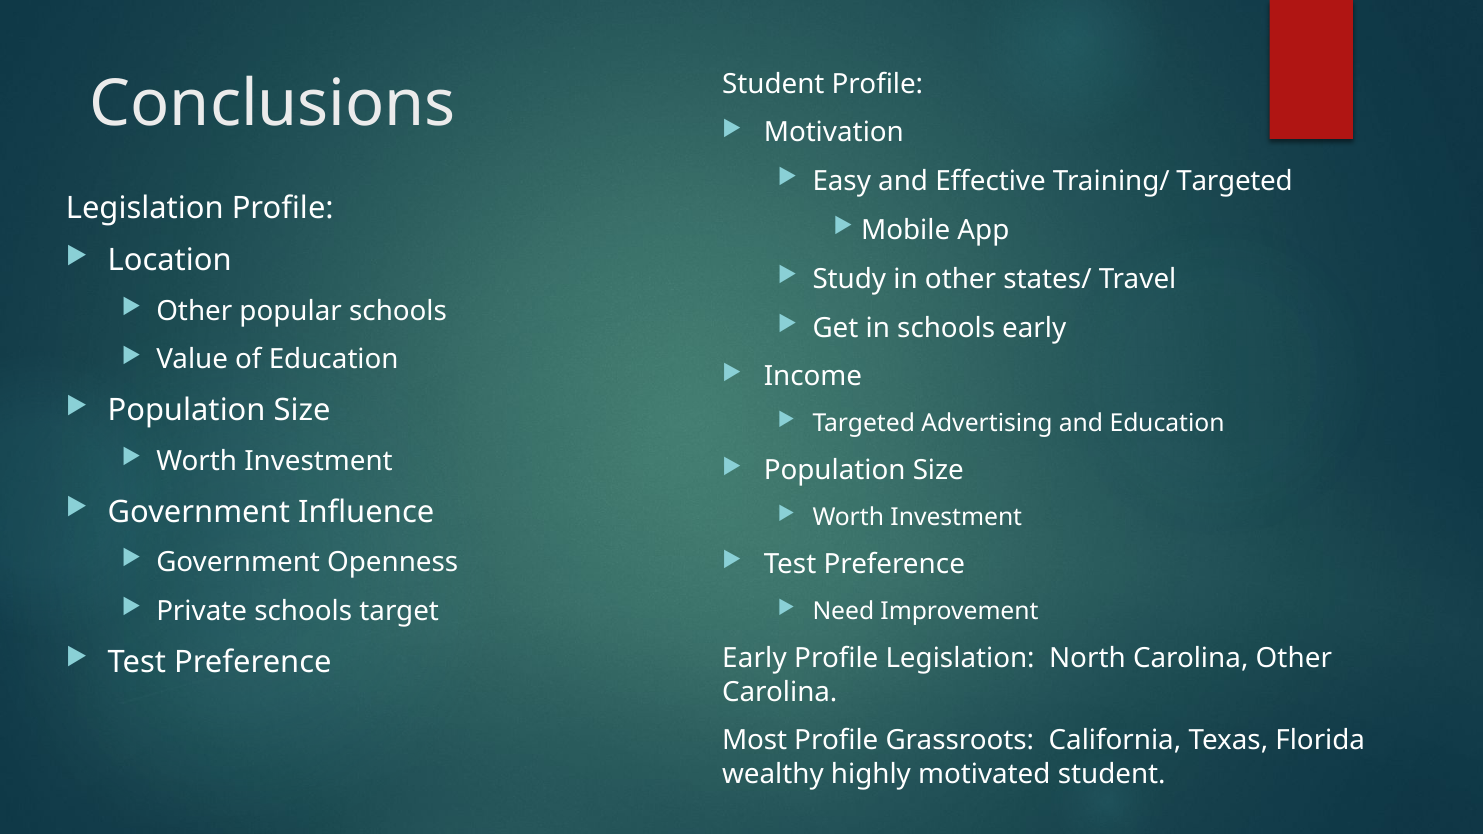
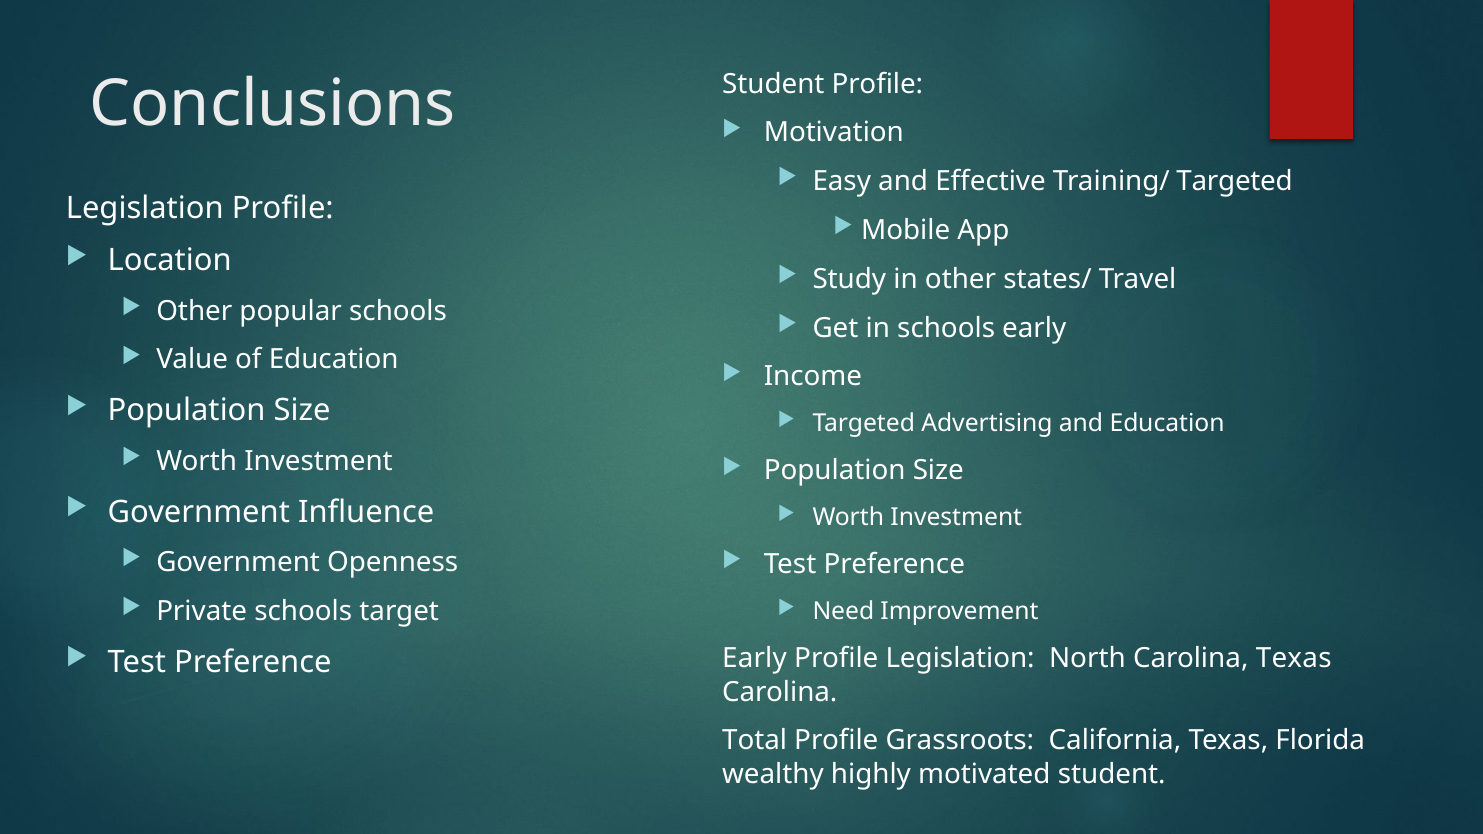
Carolina Other: Other -> Texas
Most: Most -> Total
